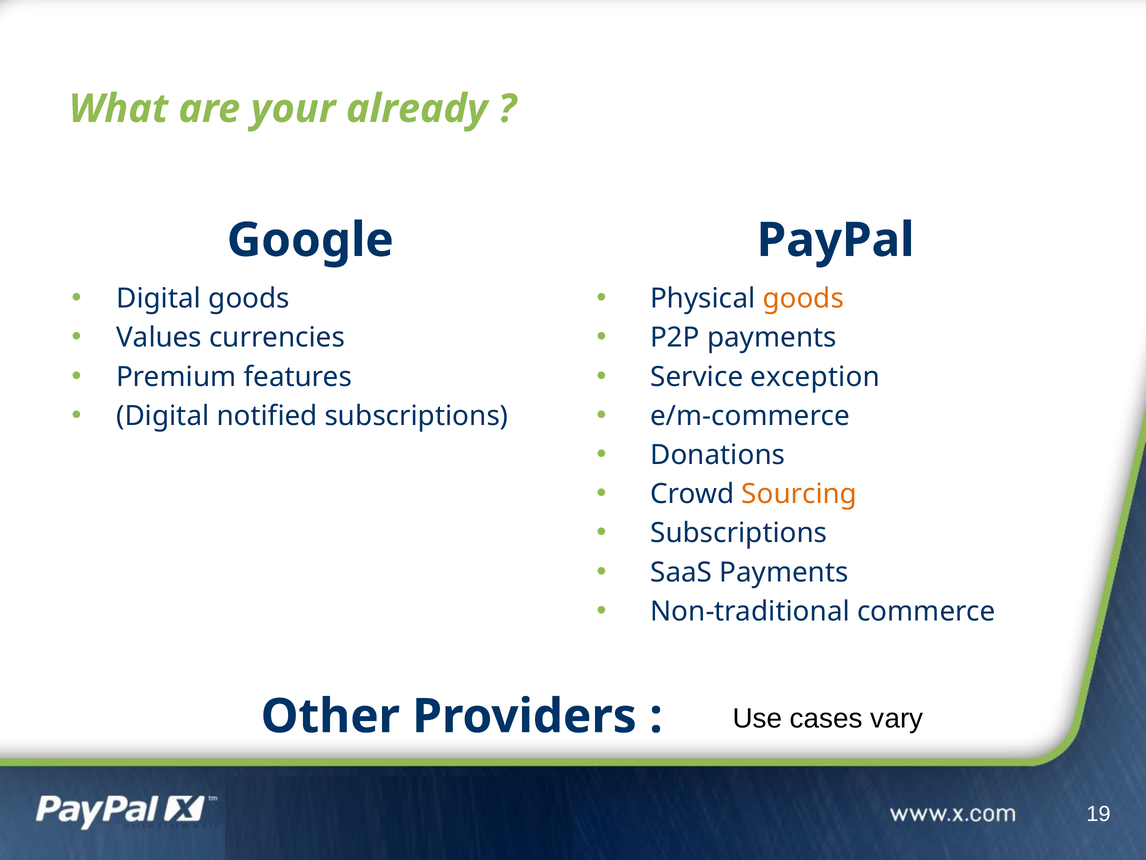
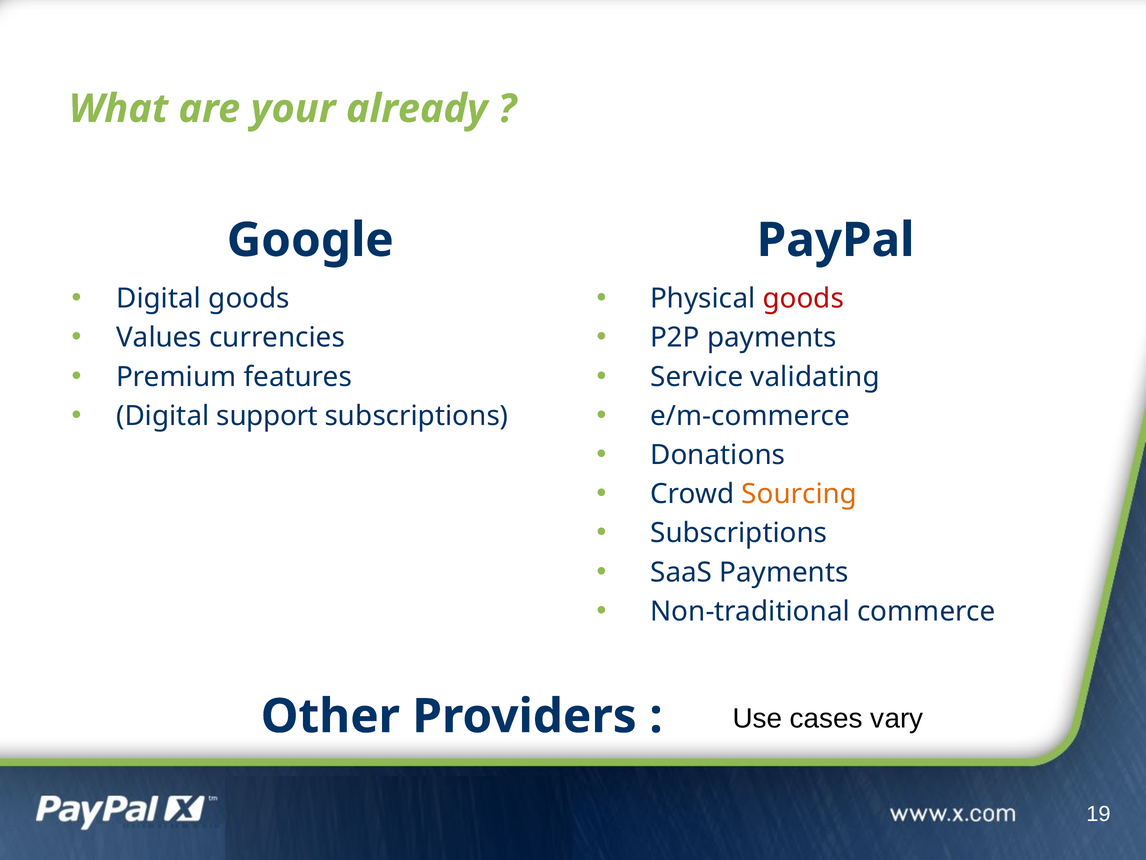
goods at (803, 298) colour: orange -> red
exception: exception -> validating
notified: notified -> support
